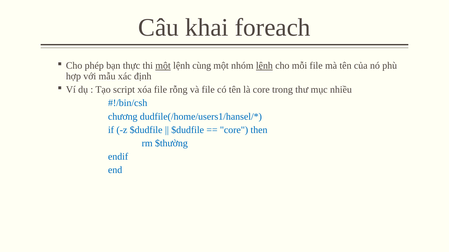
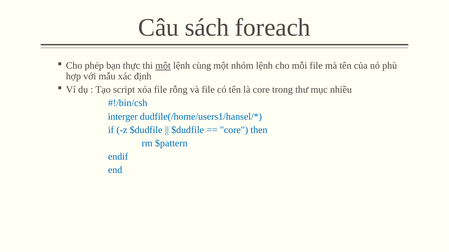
khai: khai -> sách
lệnh at (264, 66) underline: present -> none
chương: chương -> interger
$thường: $thường -> $pattern
